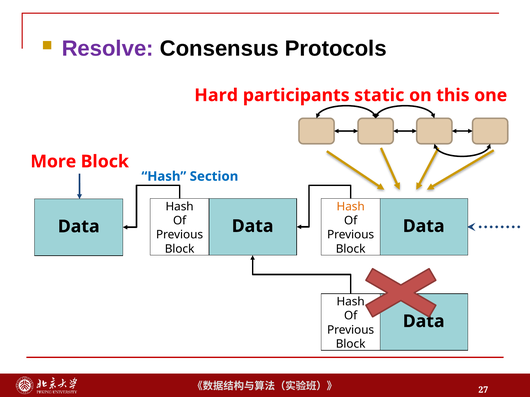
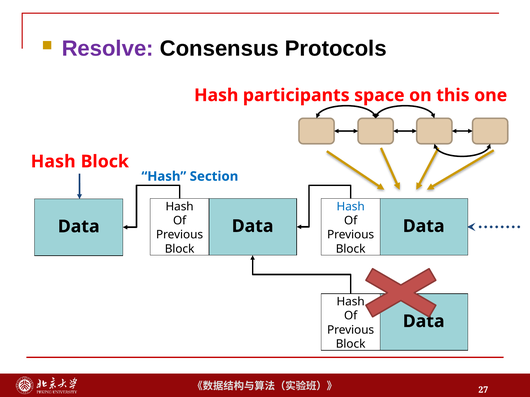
Hard at (216, 95): Hard -> Hash
static: static -> space
More at (53, 162): More -> Hash
Hash at (351, 207) colour: orange -> blue
